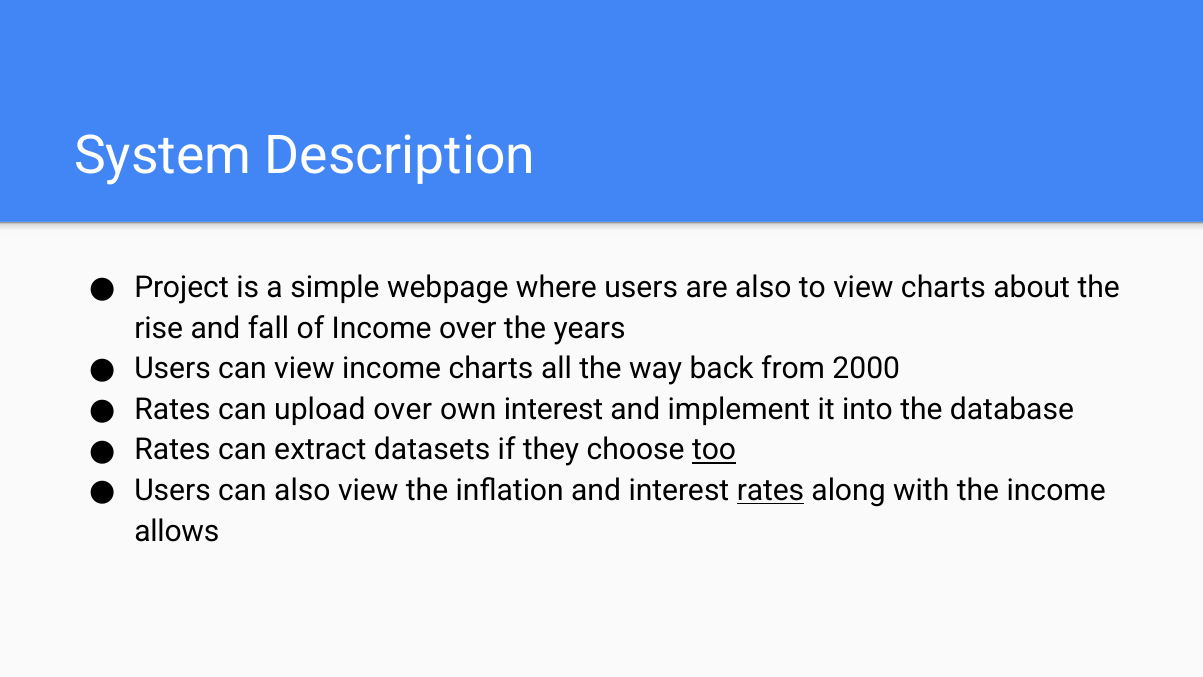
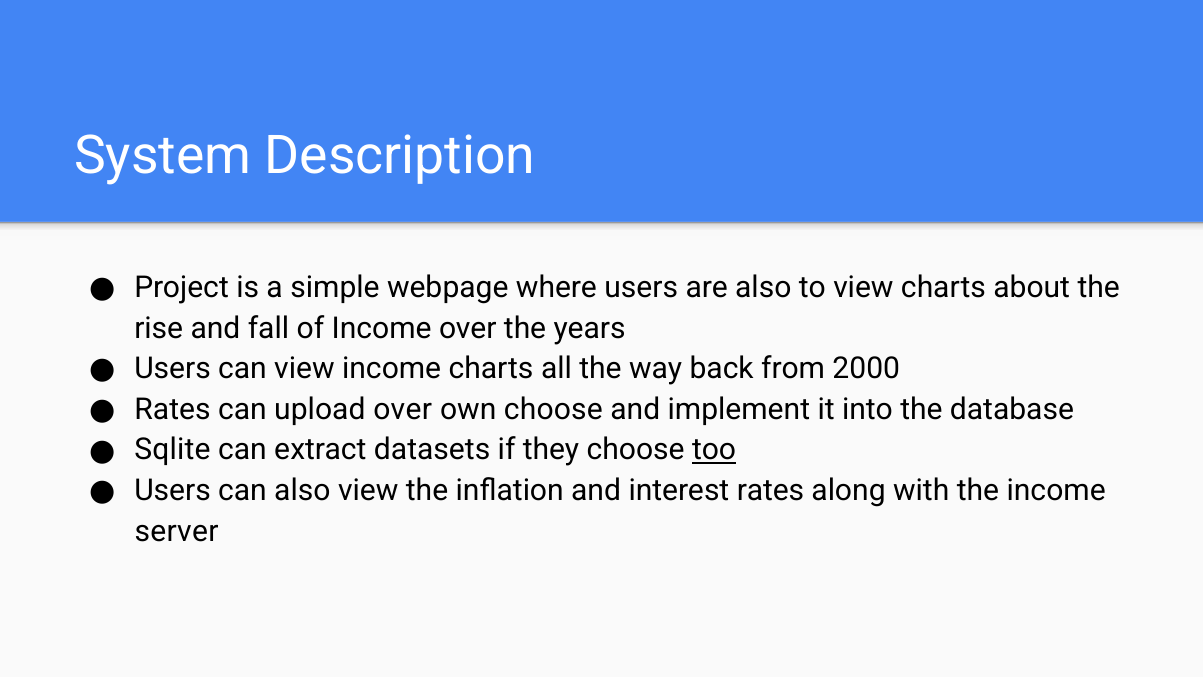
own interest: interest -> choose
Rates at (173, 450): Rates -> Sqlite
rates at (771, 490) underline: present -> none
allows: allows -> server
